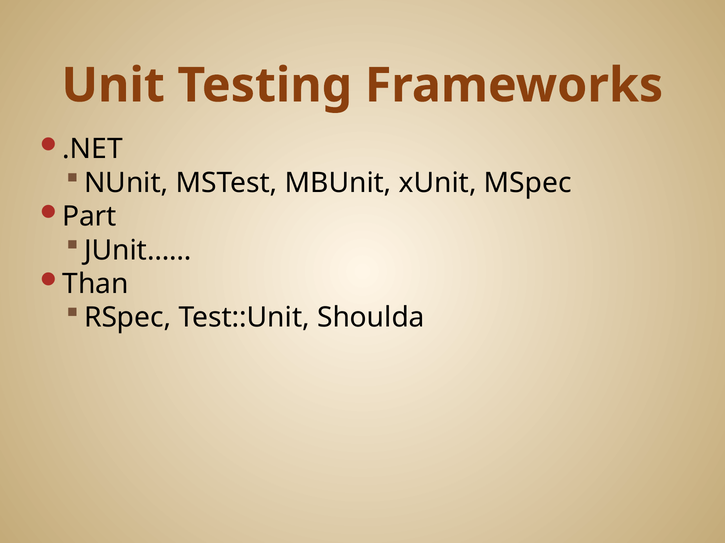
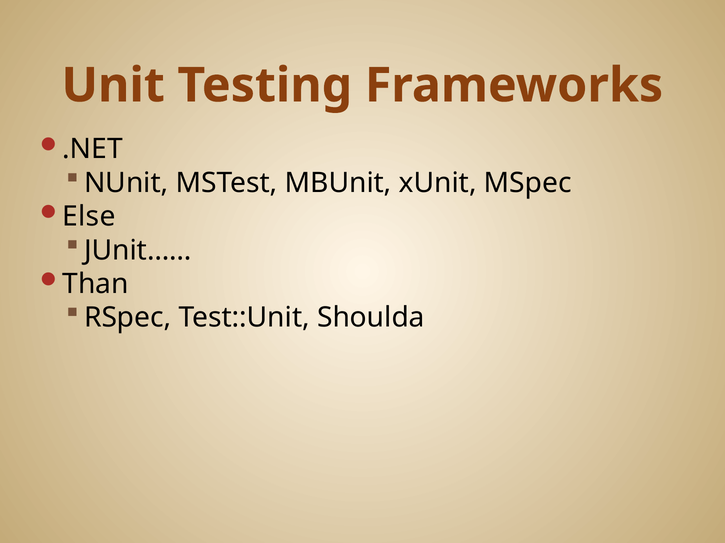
Part: Part -> Else
